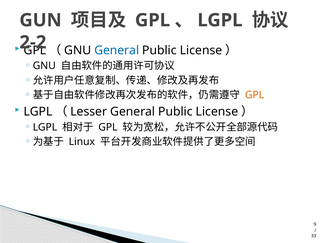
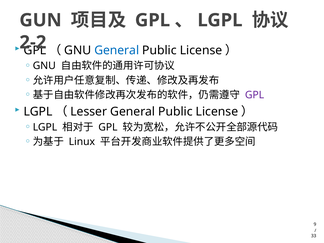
GPL at (255, 95) colour: orange -> purple
